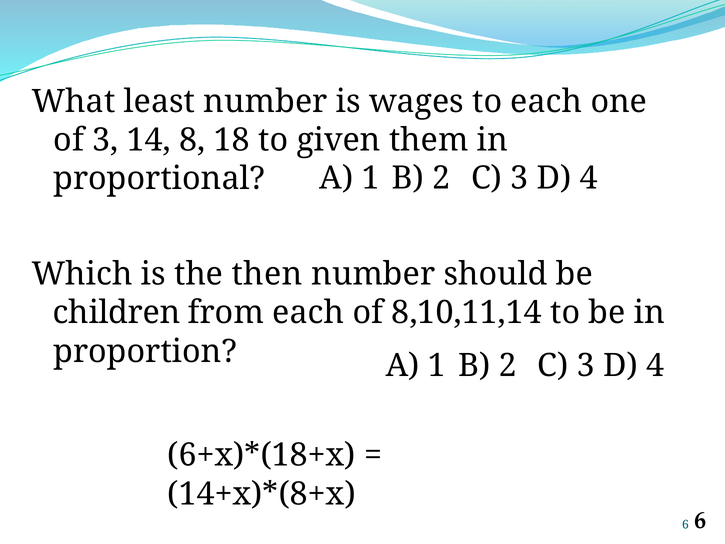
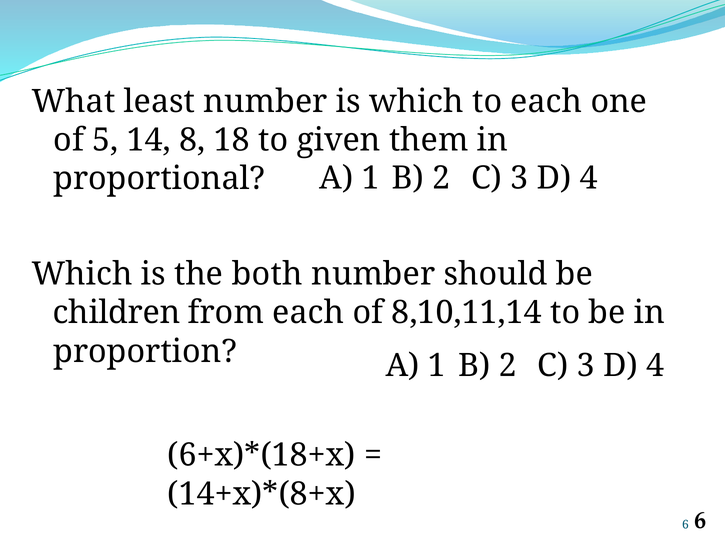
is wages: wages -> which
of 3: 3 -> 5
then: then -> both
